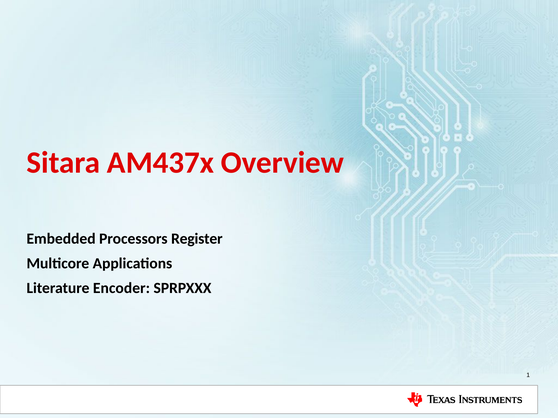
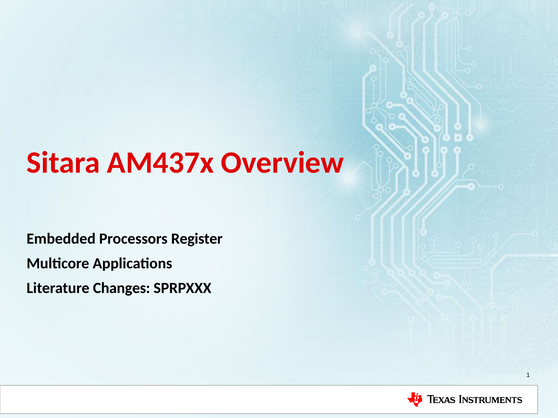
Encoder: Encoder -> Changes
